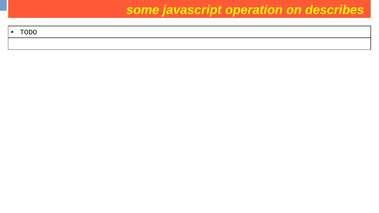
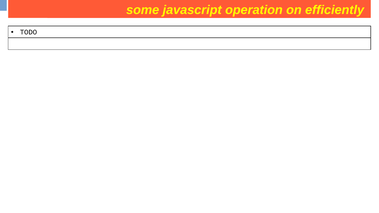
describes: describes -> efficiently
